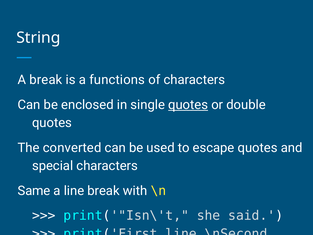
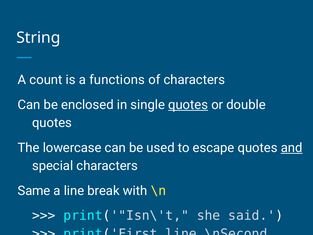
A break: break -> count
converted: converted -> lowercase
and underline: none -> present
